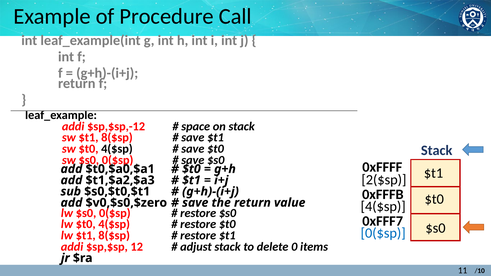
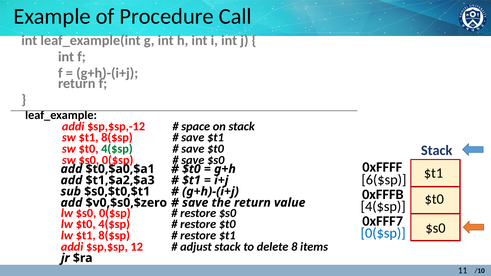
4($sp at (117, 149) colour: black -> green
2($sp: 2($sp -> 6($sp
0: 0 -> 8
